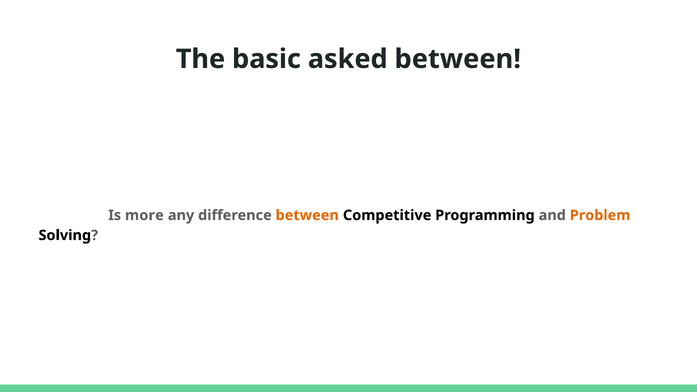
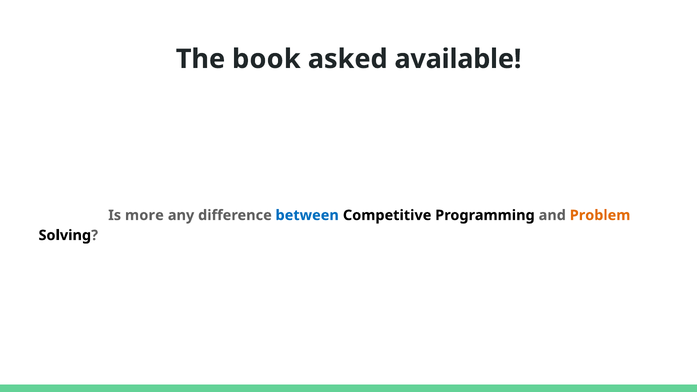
basic: basic -> book
asked between: between -> available
between at (307, 215) colour: orange -> blue
